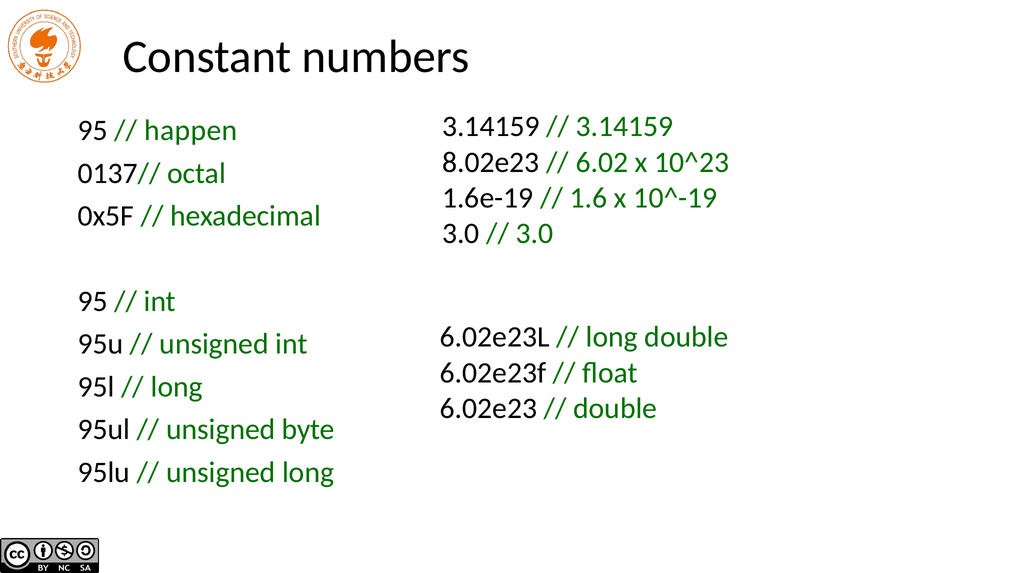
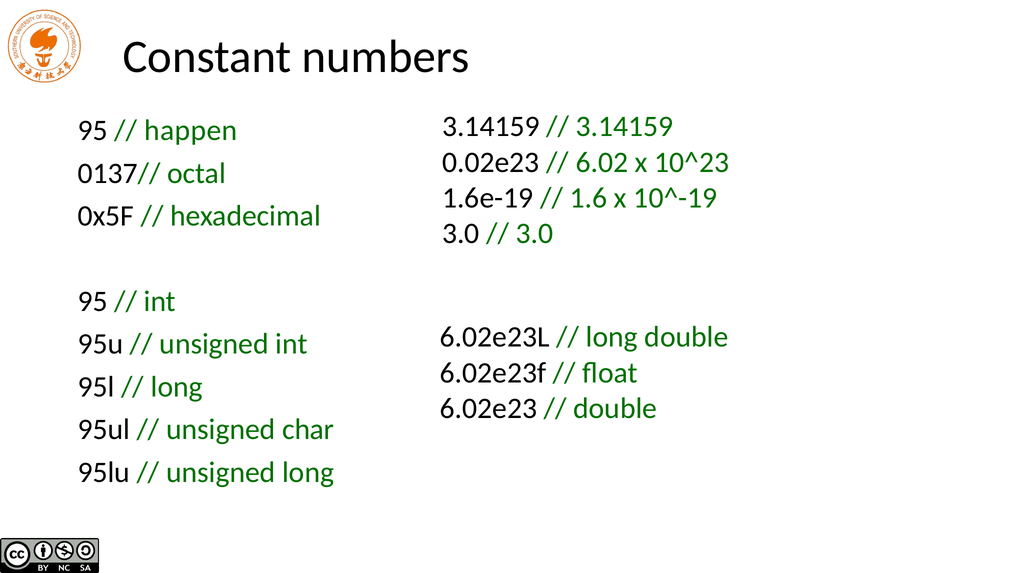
8.02e23: 8.02e23 -> 0.02e23
byte: byte -> char
